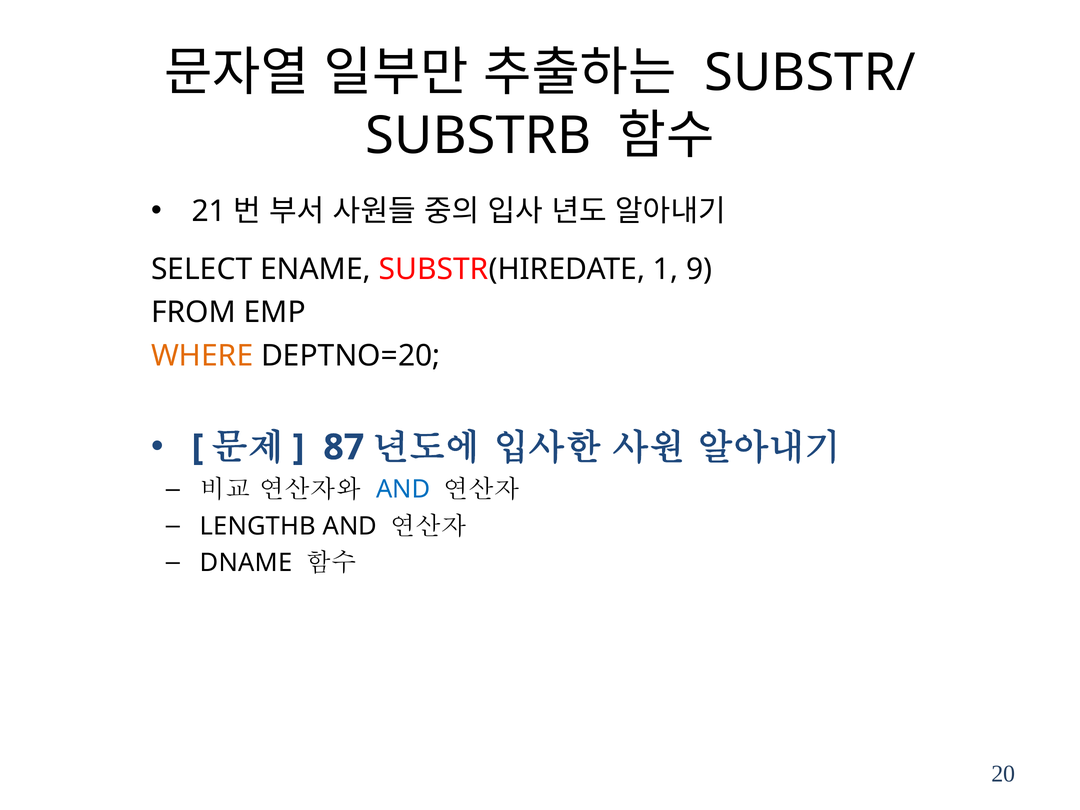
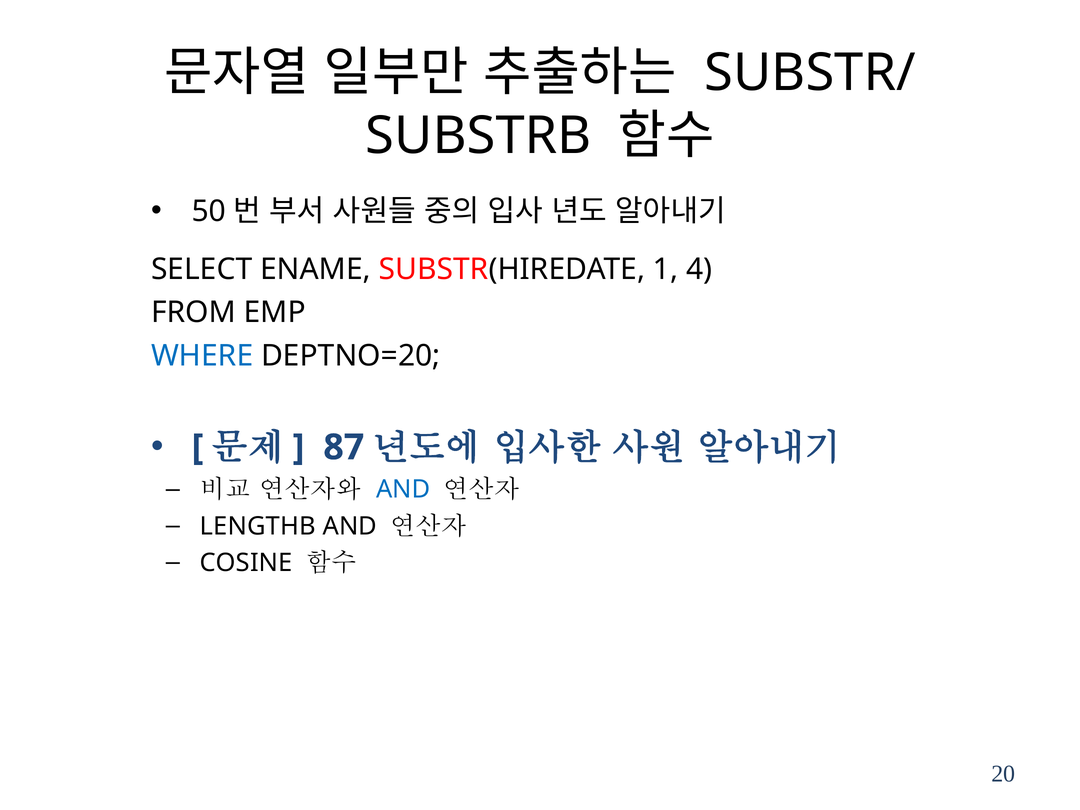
21: 21 -> 50
9: 9 -> 4
WHERE colour: orange -> blue
DNAME: DNAME -> COSINE
